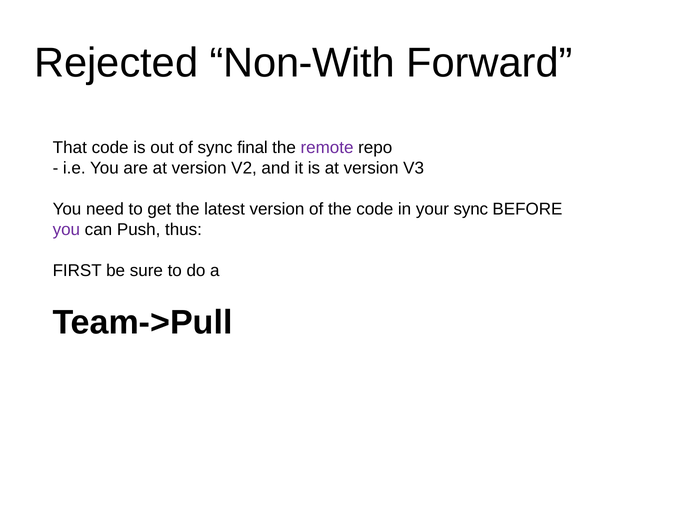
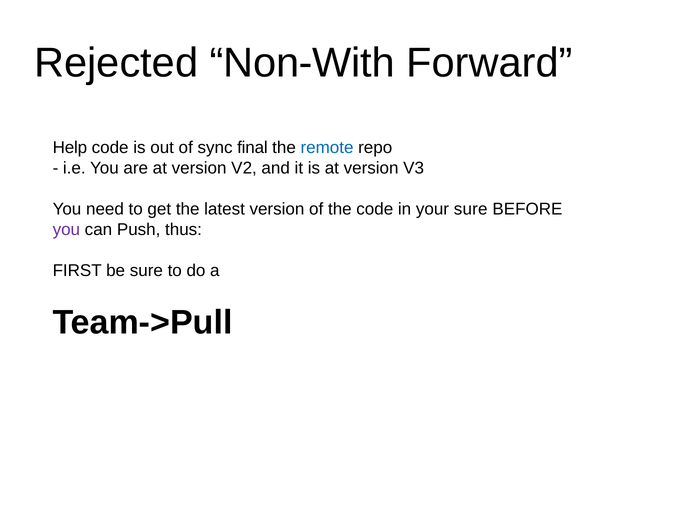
That: That -> Help
remote colour: purple -> blue
your sync: sync -> sure
